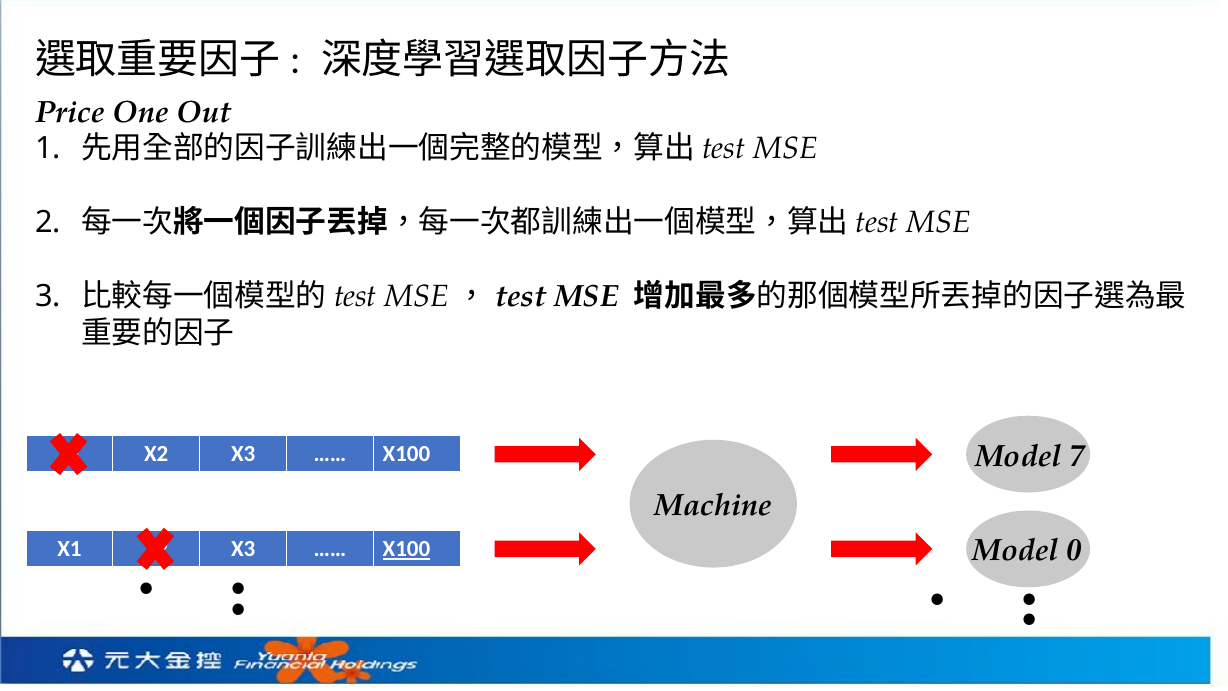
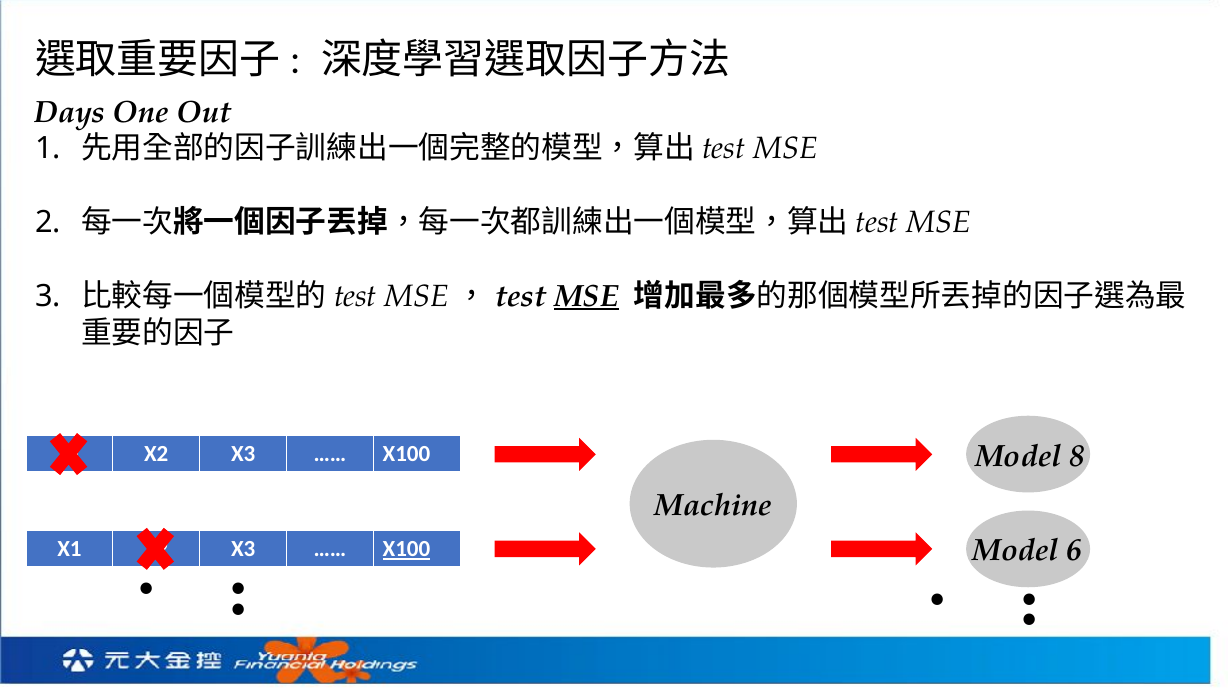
Price: Price -> Days
MSE at (586, 296) underline: none -> present
7: 7 -> 8
0: 0 -> 6
